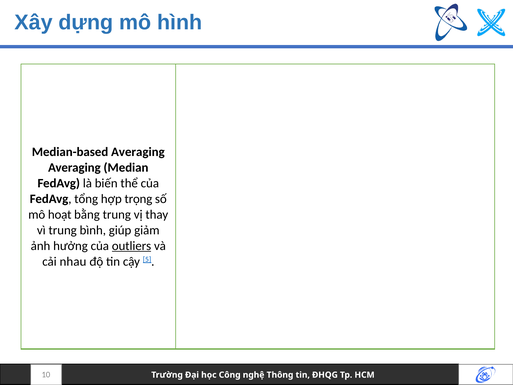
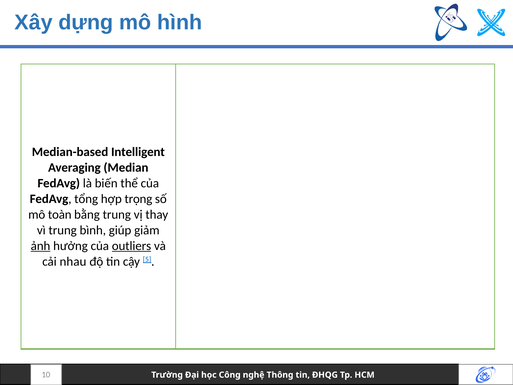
Median-based Averaging: Averaging -> Intelligent
hoạt: hoạt -> toàn
ảnh underline: none -> present
